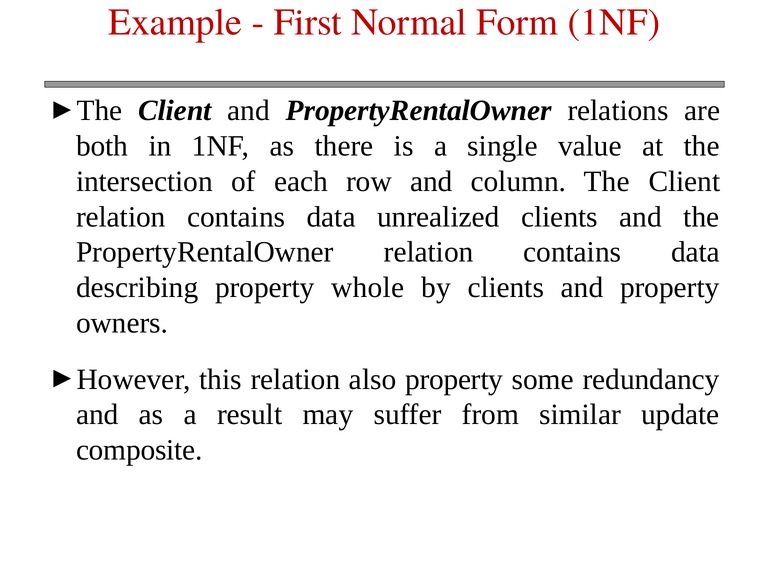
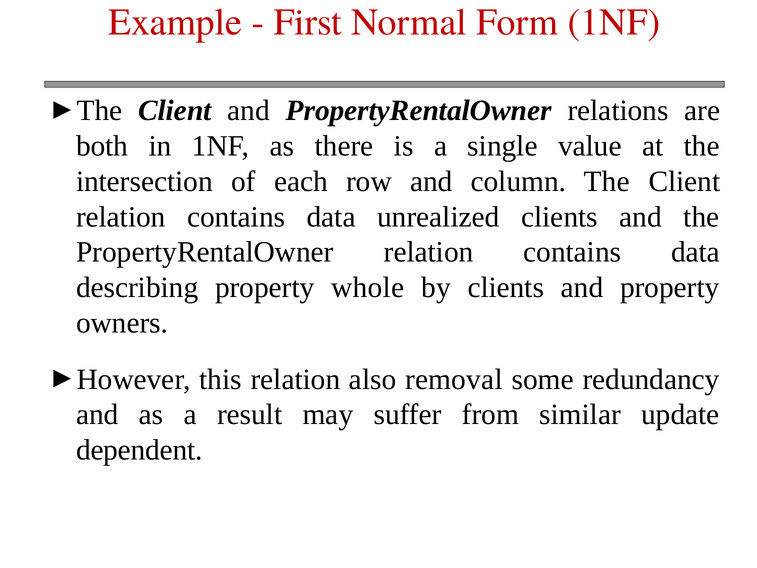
also property: property -> removal
composite: composite -> dependent
